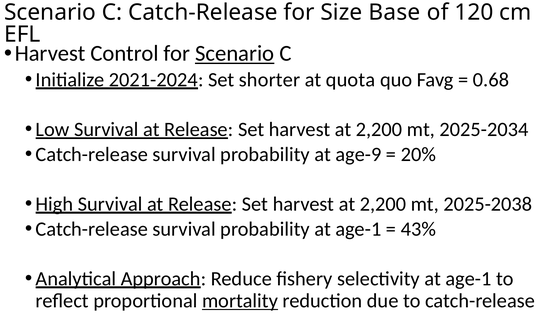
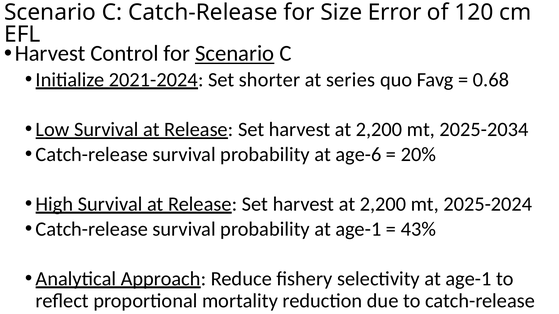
Base: Base -> Error
quota: quota -> series
age-9: age-9 -> age-6
2025-2038: 2025-2038 -> 2025-2024
mortality underline: present -> none
